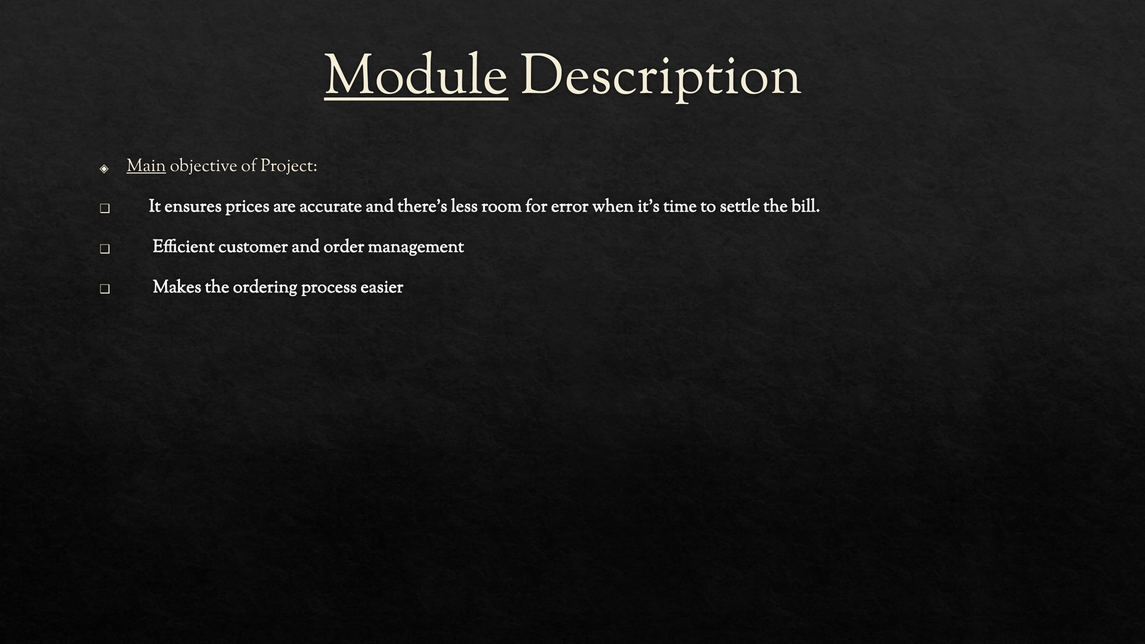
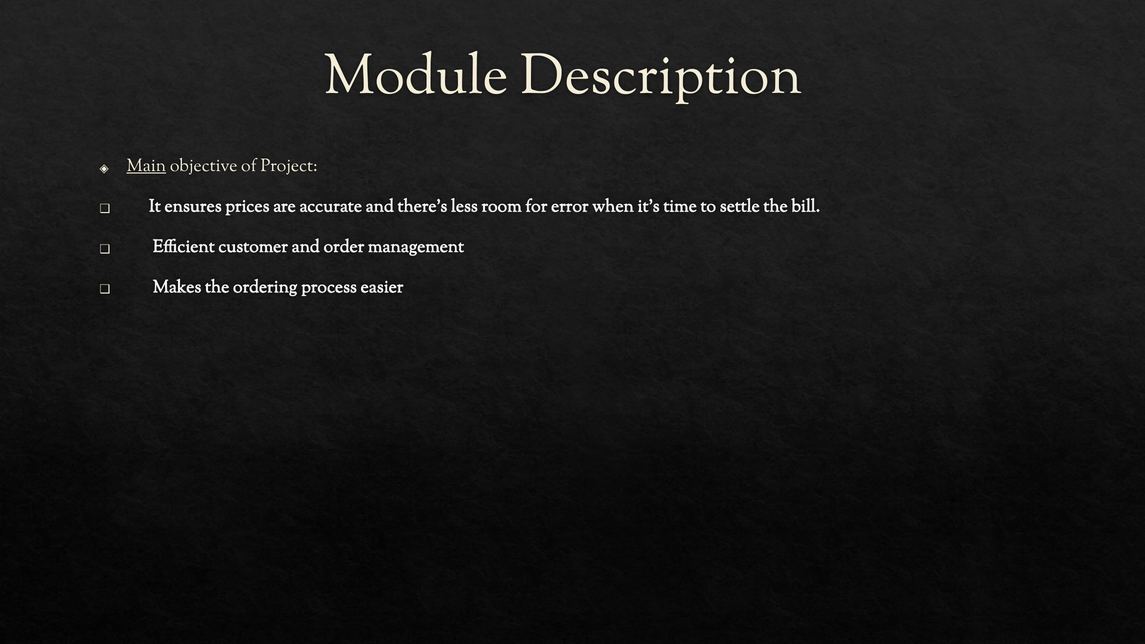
Module underline: present -> none
